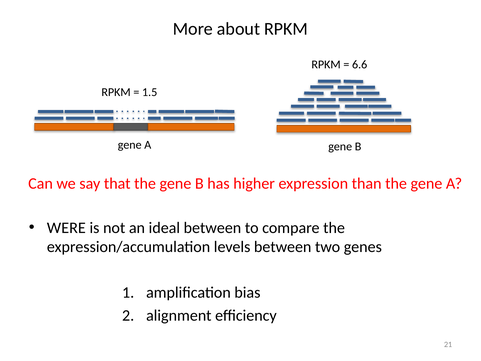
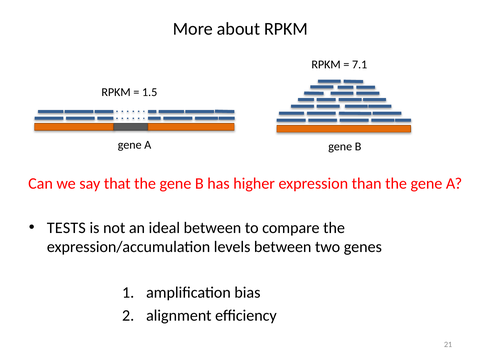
6.6: 6.6 -> 7.1
WERE: WERE -> TESTS
